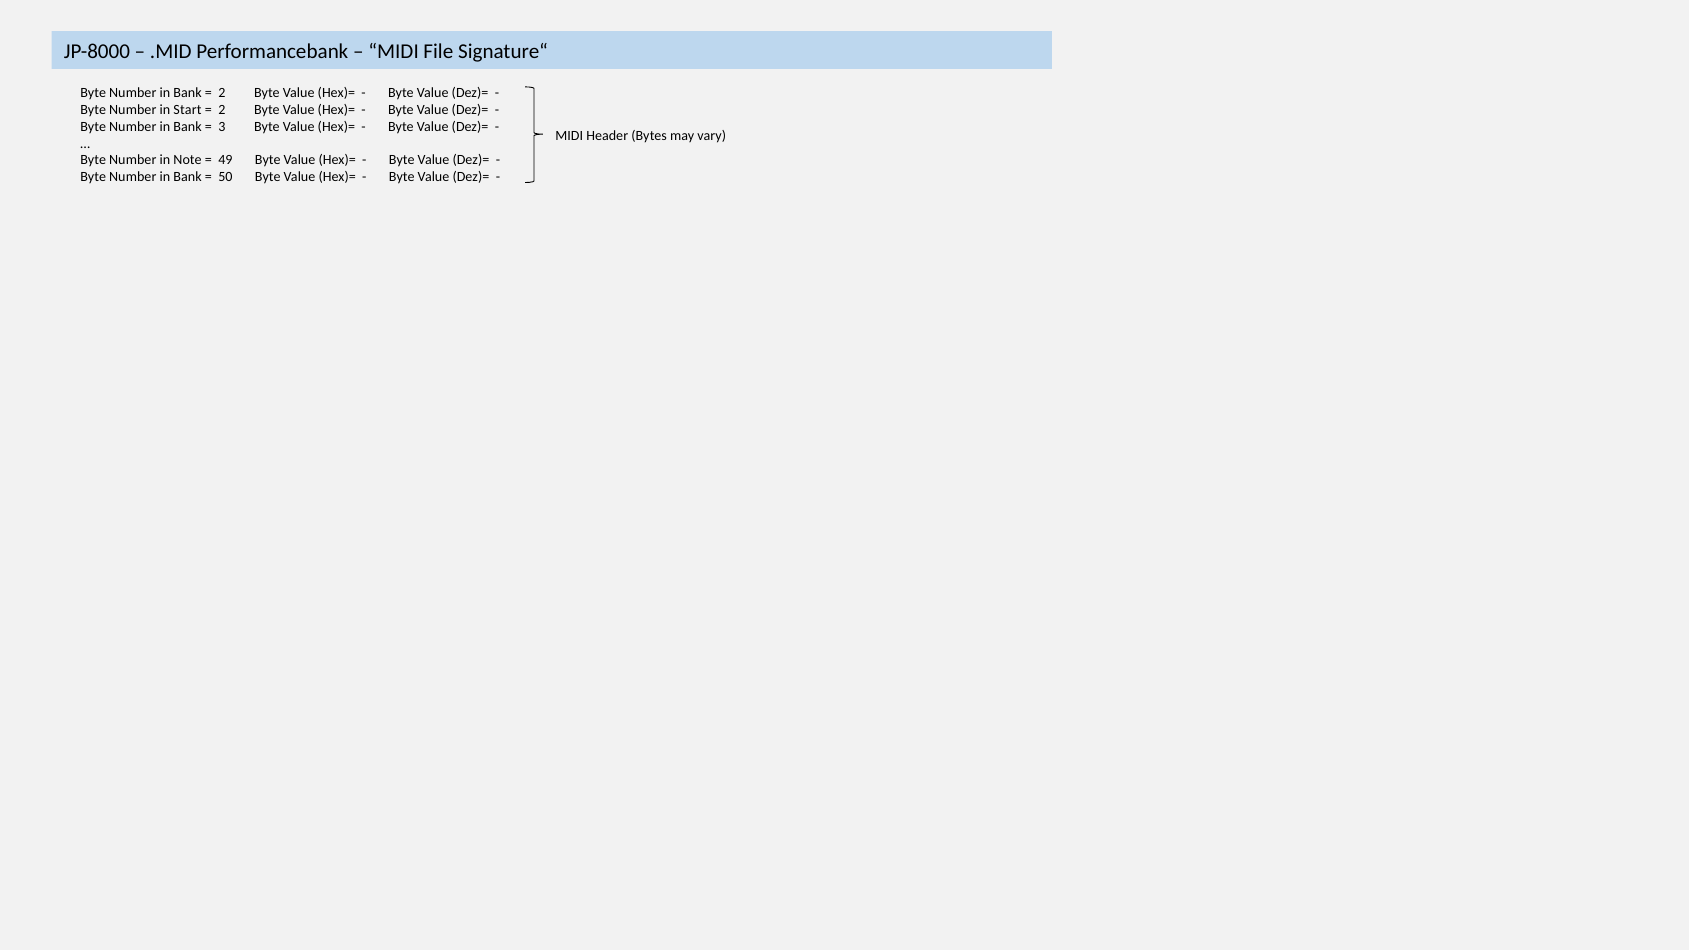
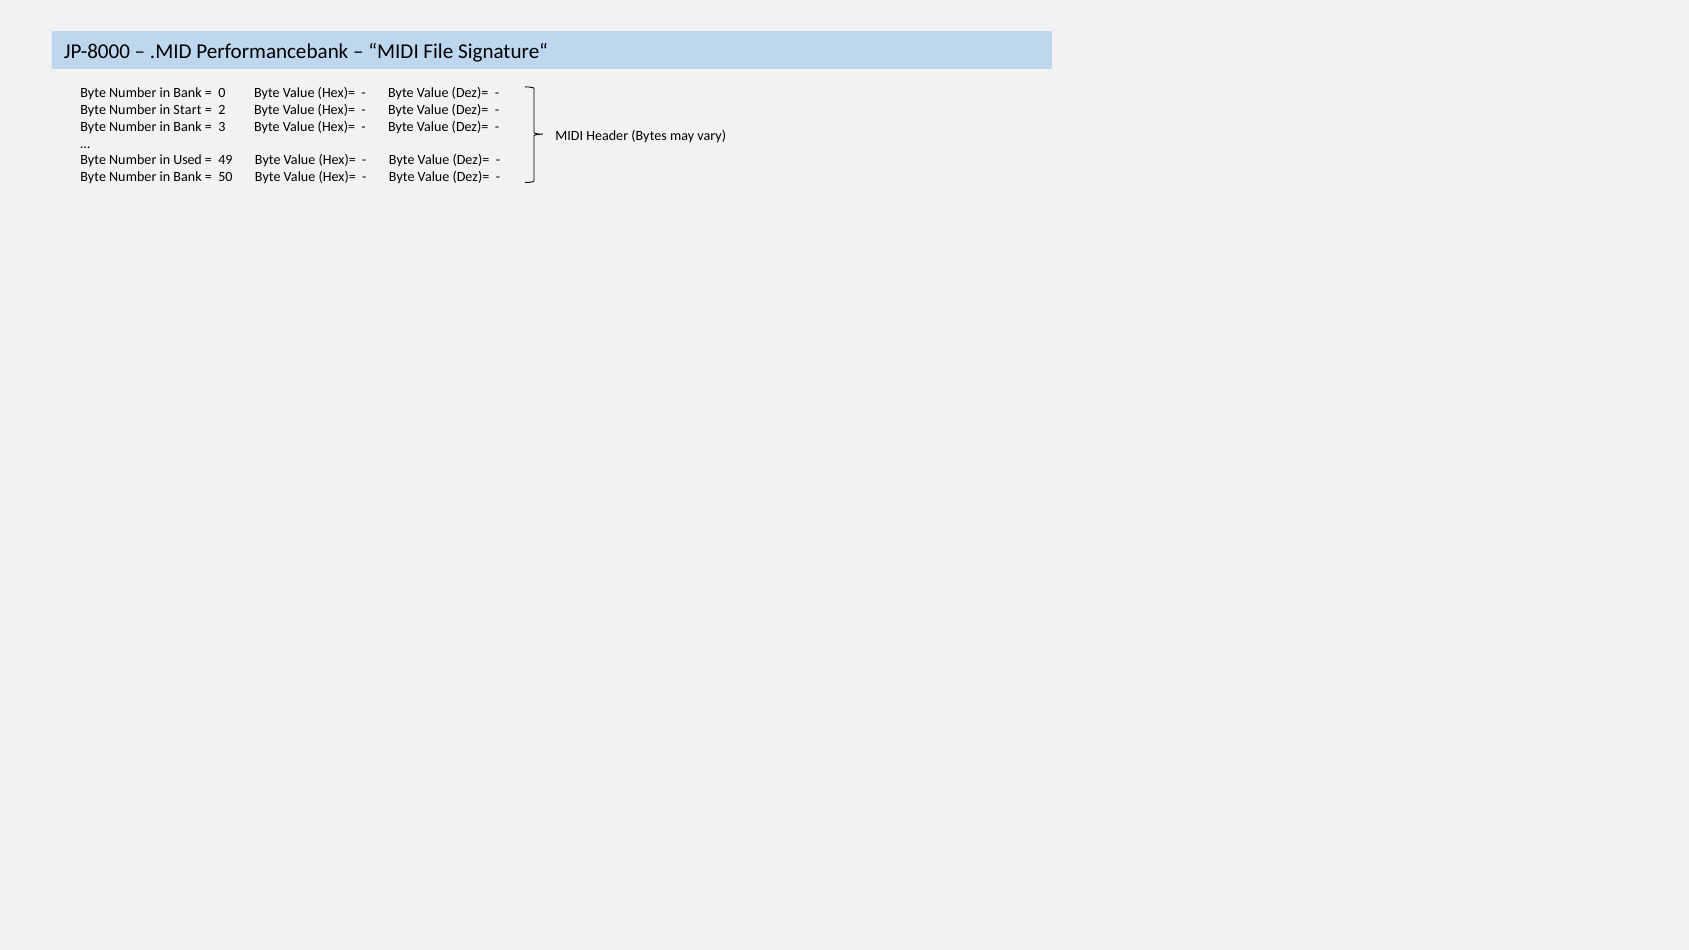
2 at (222, 93): 2 -> 0
Note: Note -> Used
